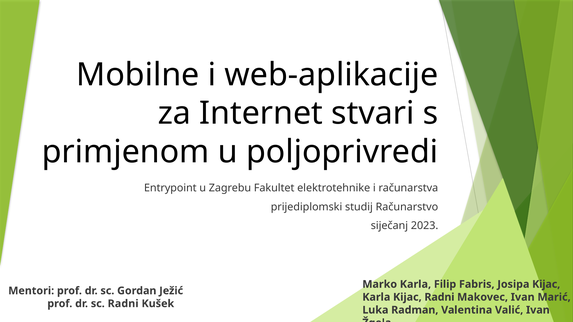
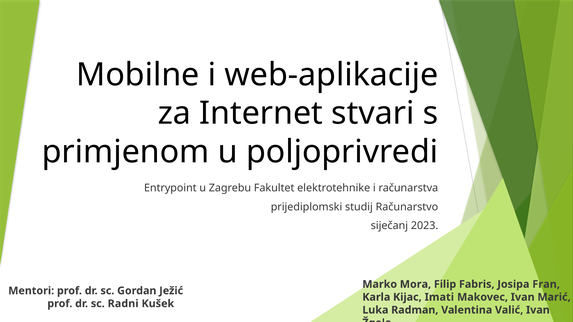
Marko Karla: Karla -> Mora
Josipa Kijac: Kijac -> Fran
Kijac Radni: Radni -> Imati
